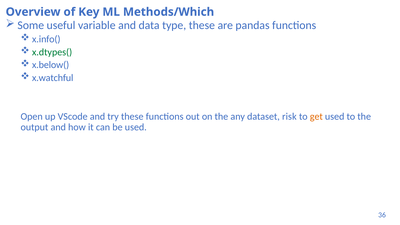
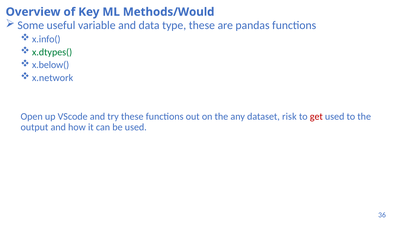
Methods/Which: Methods/Which -> Methods/Would
x.watchful: x.watchful -> x.network
get colour: orange -> red
